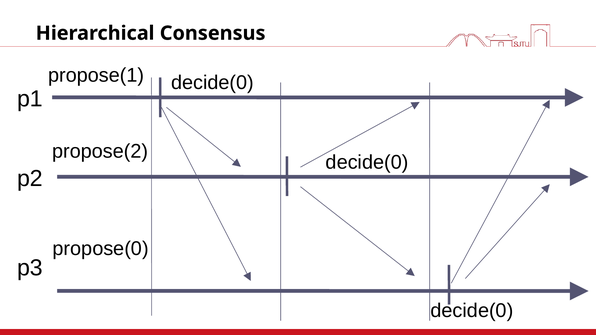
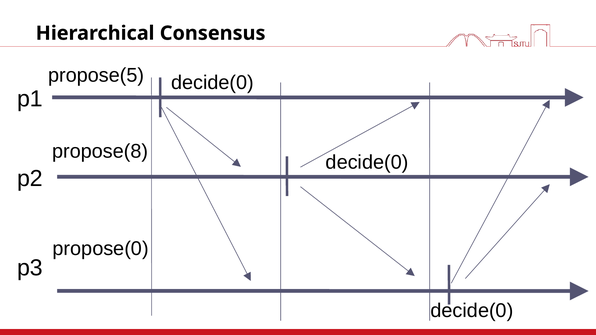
propose(1: propose(1 -> propose(5
propose(2: propose(2 -> propose(8
